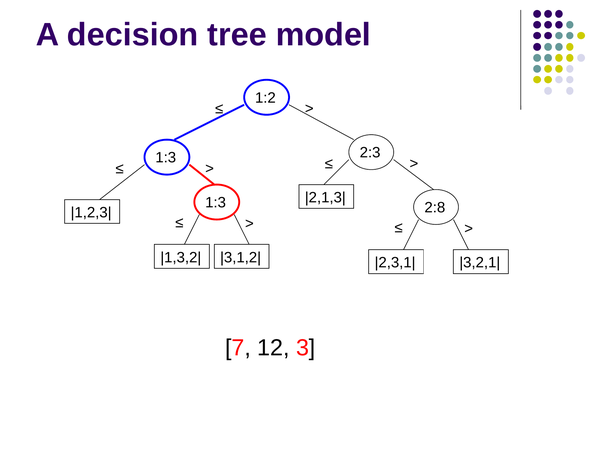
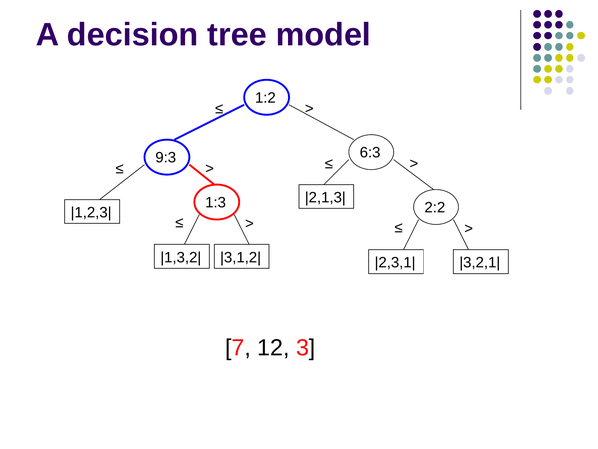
2:3: 2:3 -> 6:3
1:3 at (166, 157): 1:3 -> 9:3
2:8: 2:8 -> 2:2
